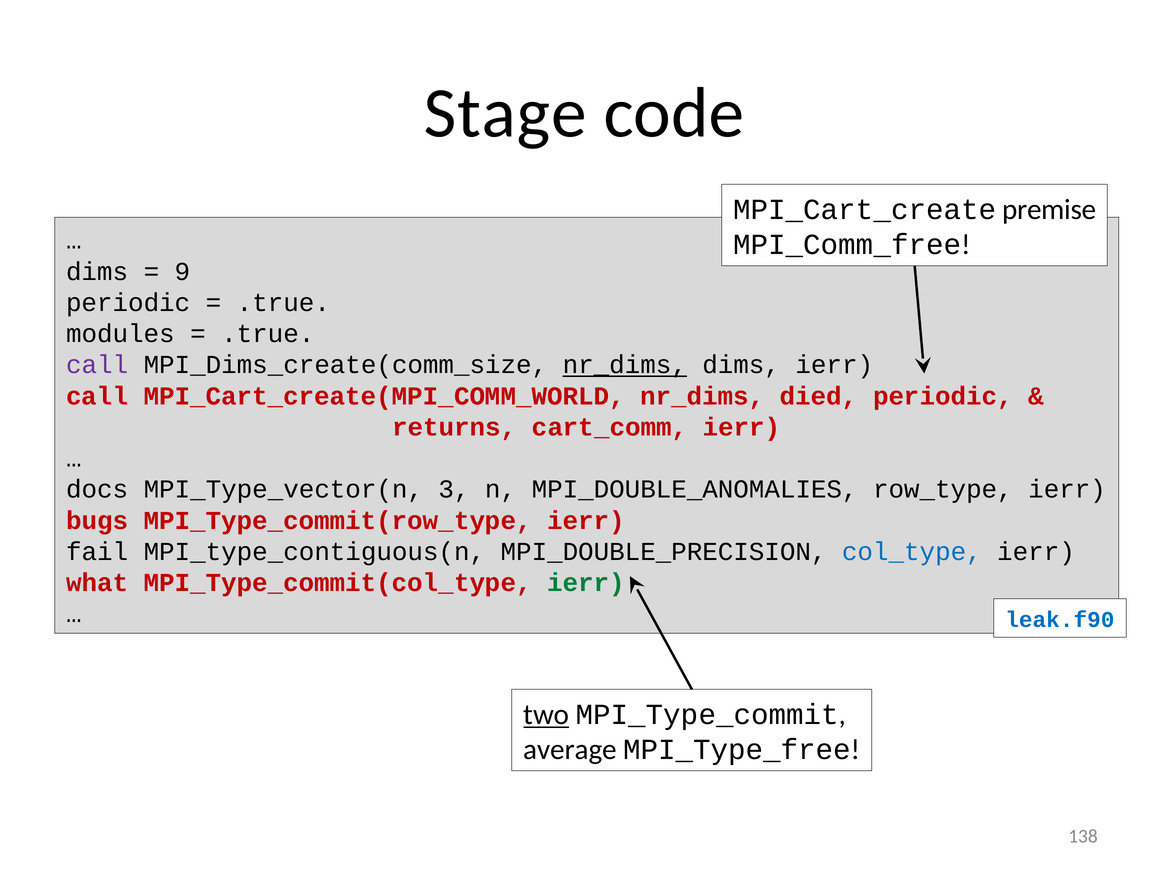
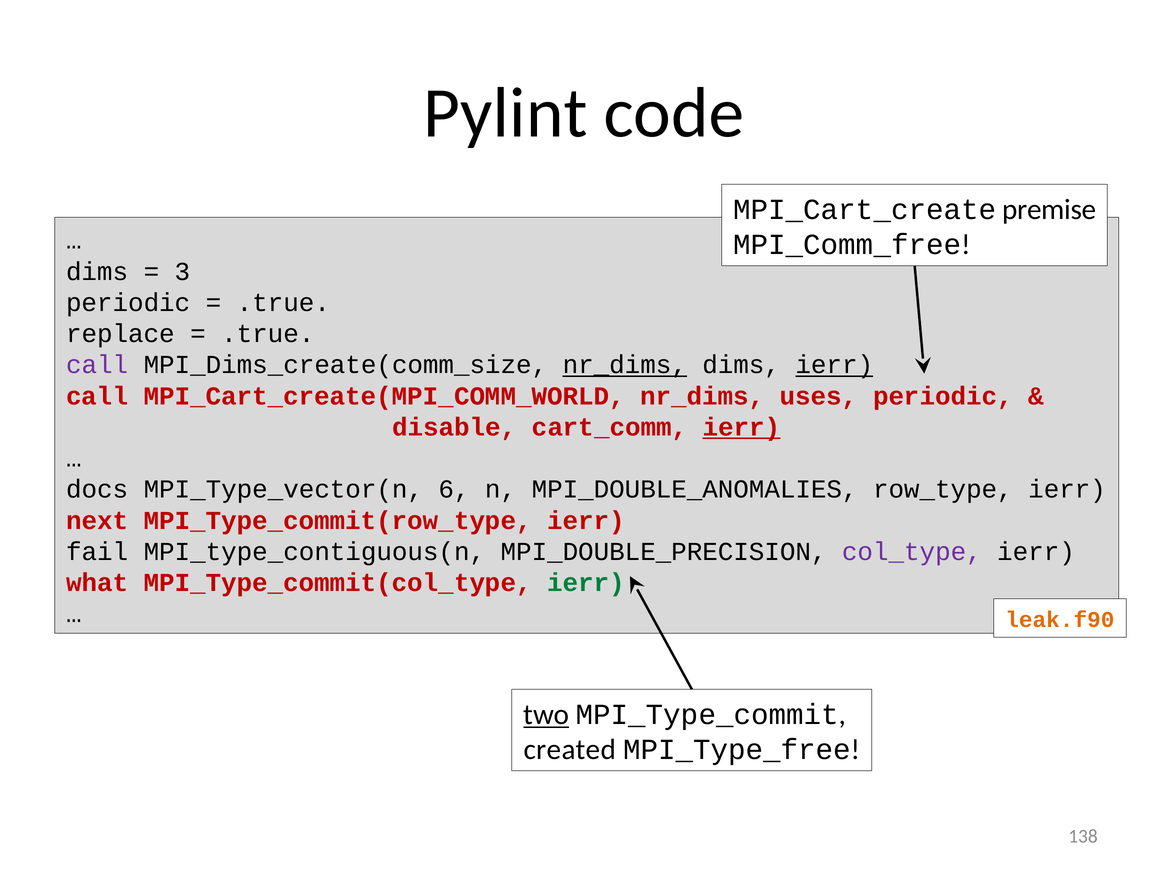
Stage: Stage -> Pylint
9: 9 -> 3
modules: modules -> replace
ierr at (834, 365) underline: none -> present
died: died -> uses
returns: returns -> disable
ierr at (741, 427) underline: none -> present
3: 3 -> 6
bugs: bugs -> next
col_type colour: blue -> purple
leak.f90 colour: blue -> orange
average: average -> created
